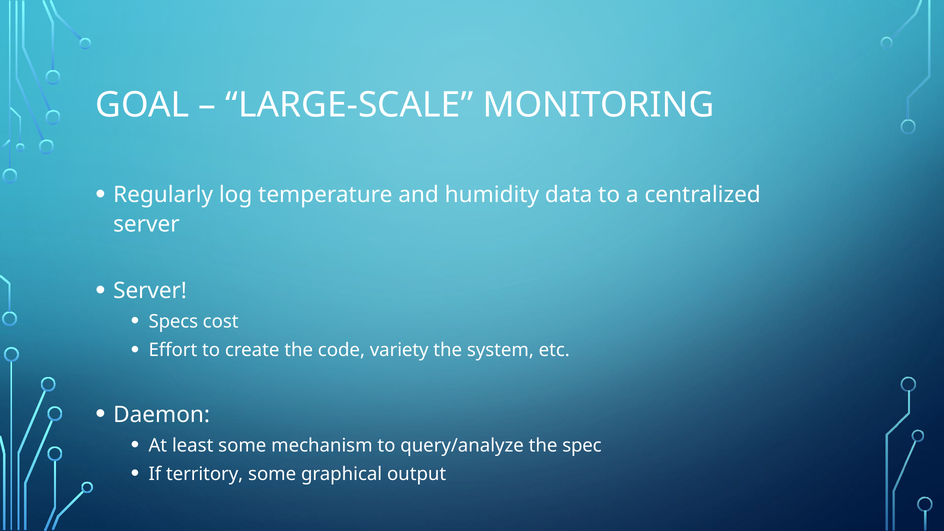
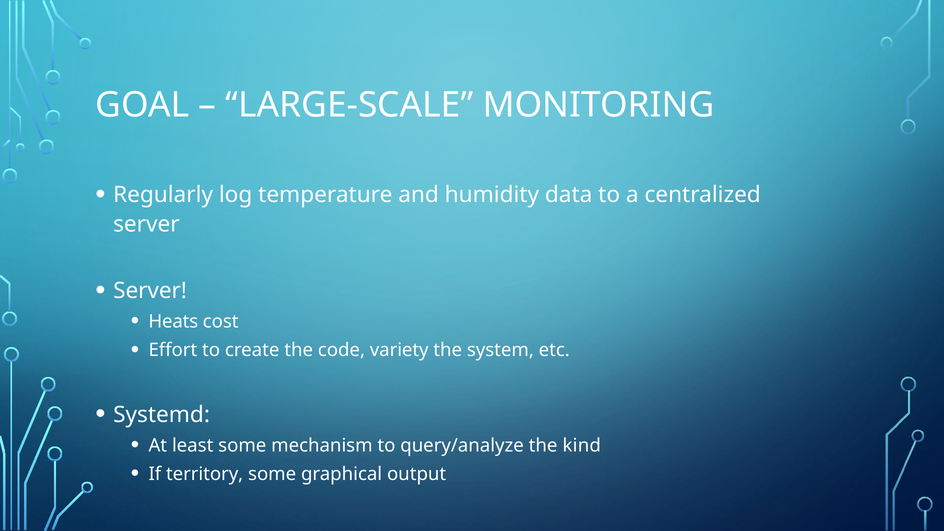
Specs: Specs -> Heats
Daemon: Daemon -> Systemd
spec: spec -> kind
